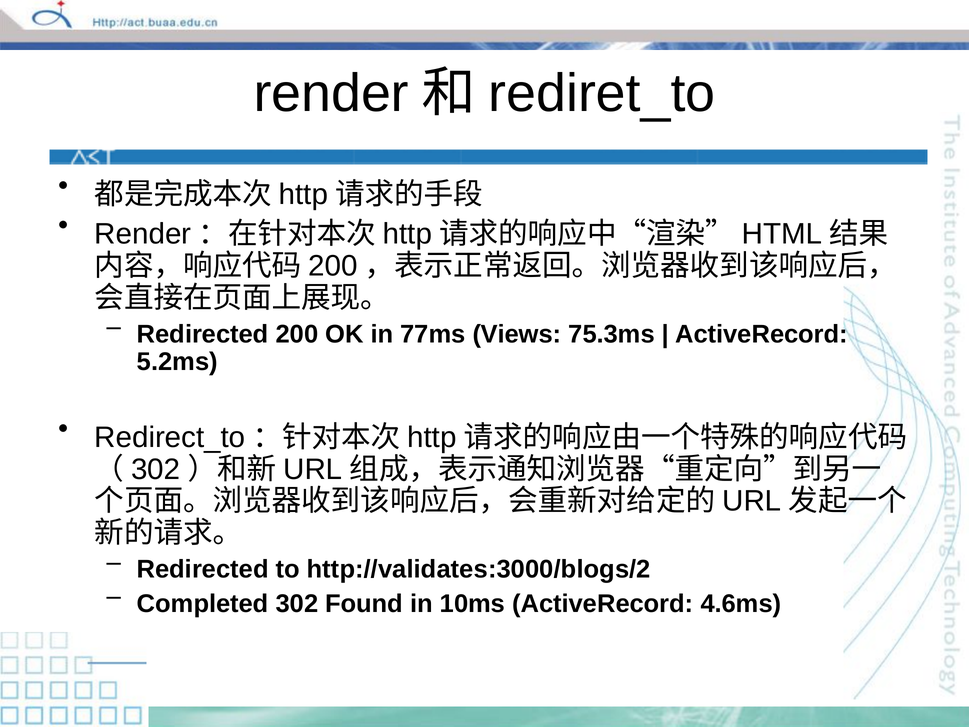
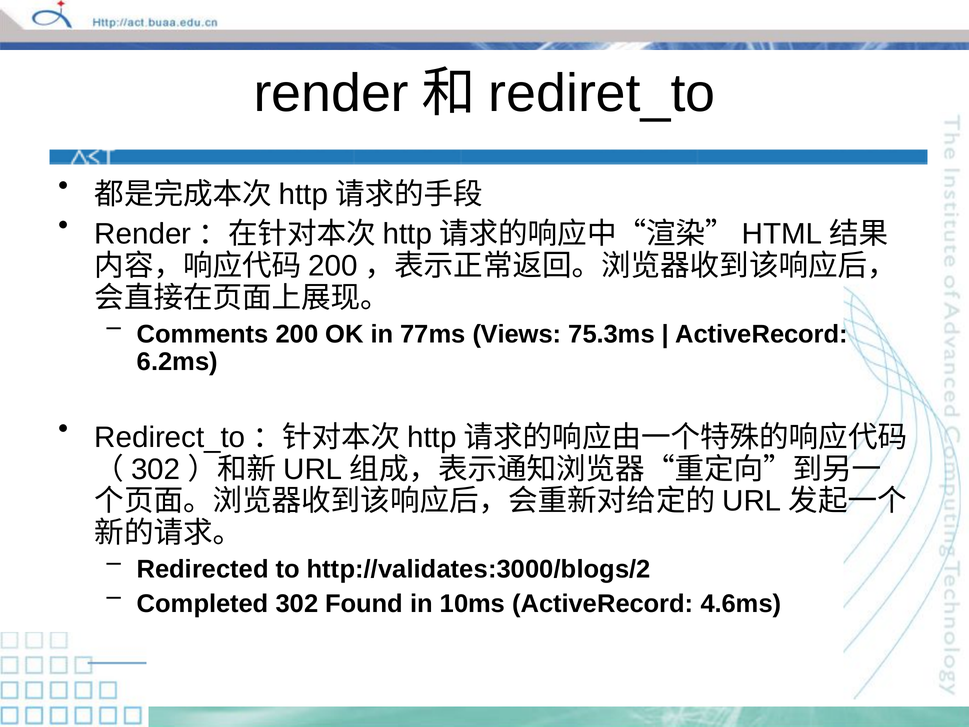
Redirected at (203, 334): Redirected -> Comments
5.2ms: 5.2ms -> 6.2ms
